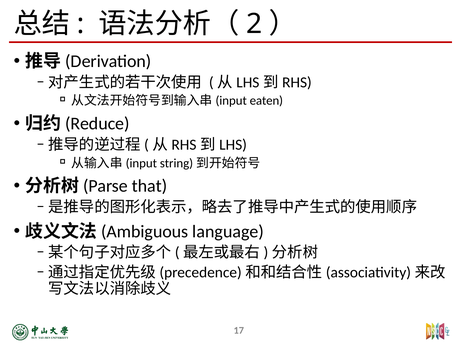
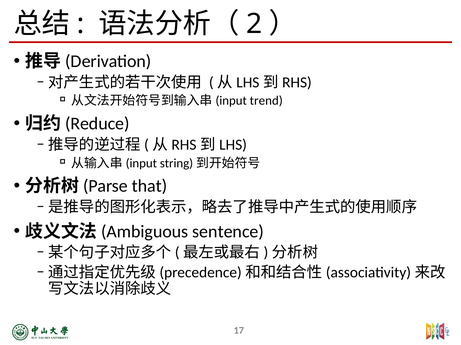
eaten: eaten -> trend
language: language -> sentence
